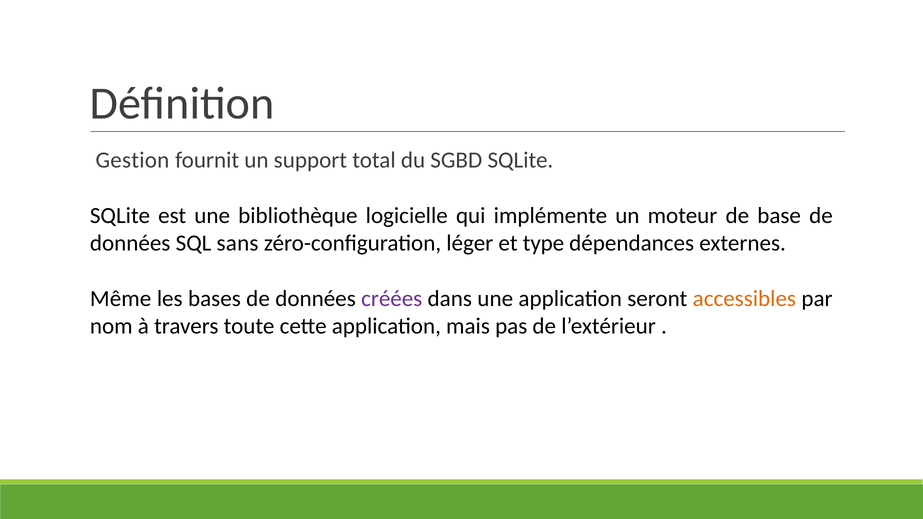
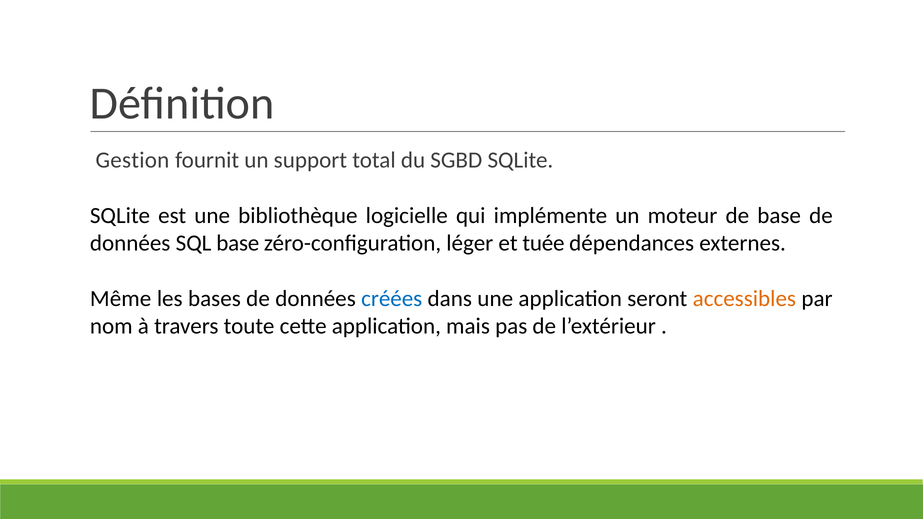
SQL sans: sans -> base
type: type -> tuée
créées colour: purple -> blue
